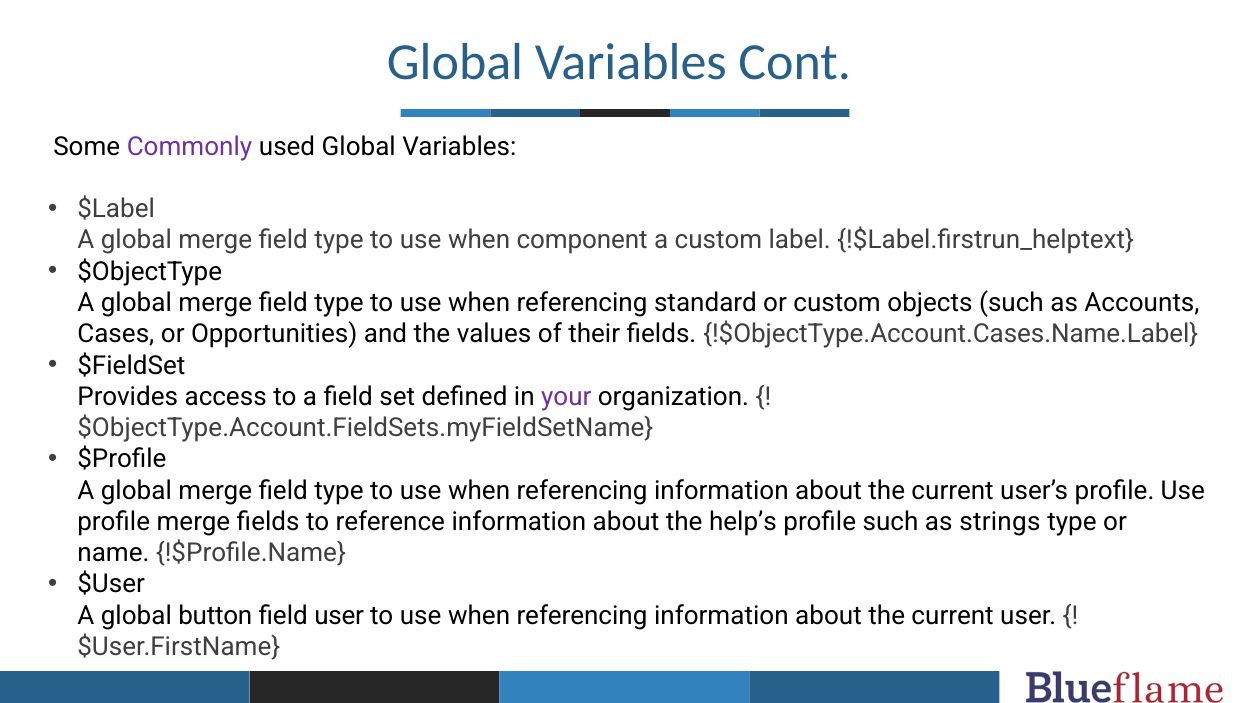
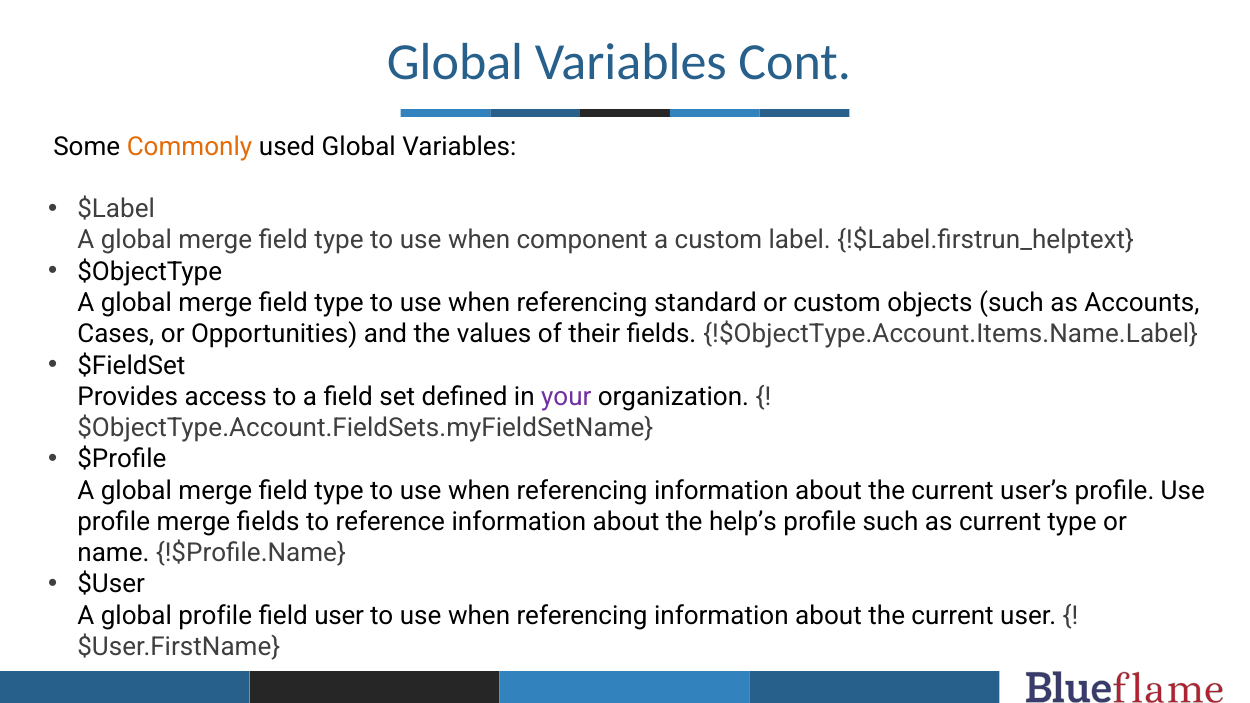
Commonly colour: purple -> orange
!$ObjectType.Account.Cases.Name.Label: !$ObjectType.Account.Cases.Name.Label -> !$ObjectType.Account.Items.Name.Label
as strings: strings -> current
global button: button -> profile
